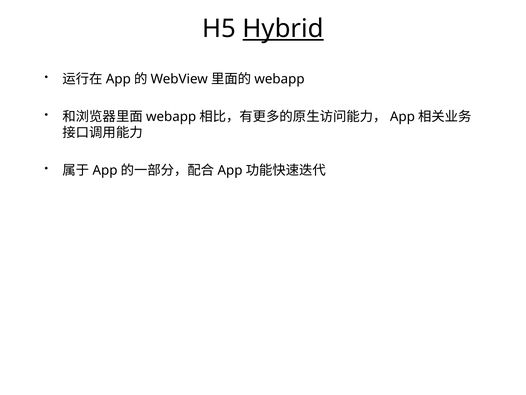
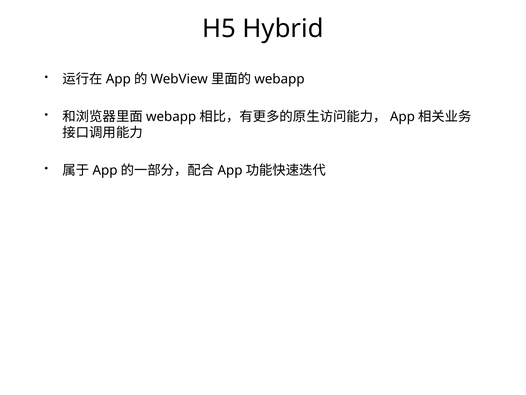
Hybrid underline: present -> none
